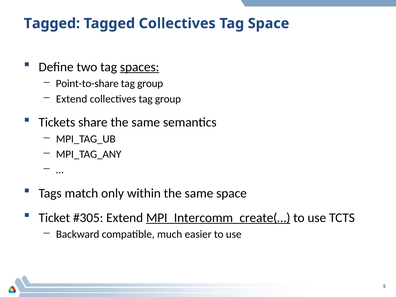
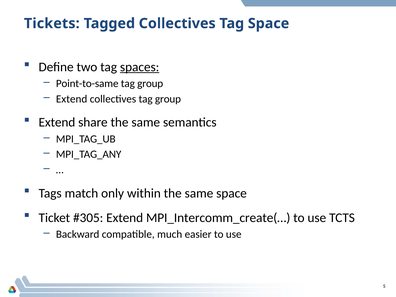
Tagged at (52, 23): Tagged -> Tickets
Point-to-share: Point-to-share -> Point-to-same
Tickets at (57, 122): Tickets -> Extend
MPI_Intercomm_create(… underline: present -> none
